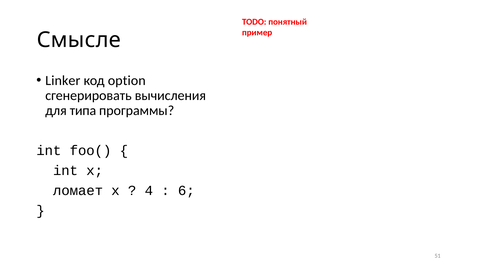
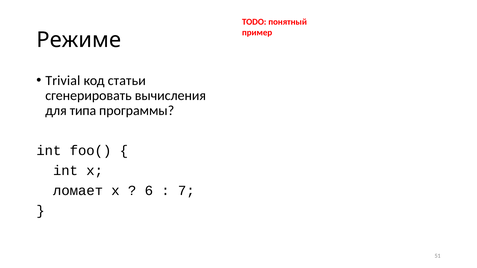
Смысле: Смысле -> Режиме
Linker: Linker -> Trivial
option: option -> статьи
4: 4 -> 6
6: 6 -> 7
